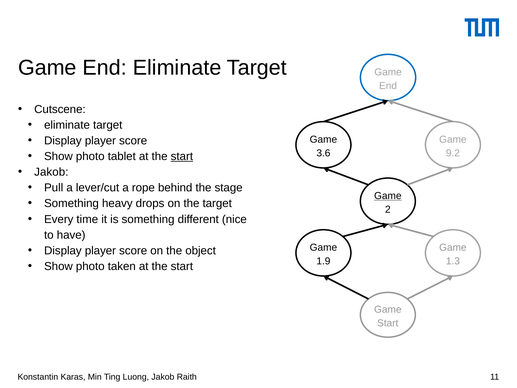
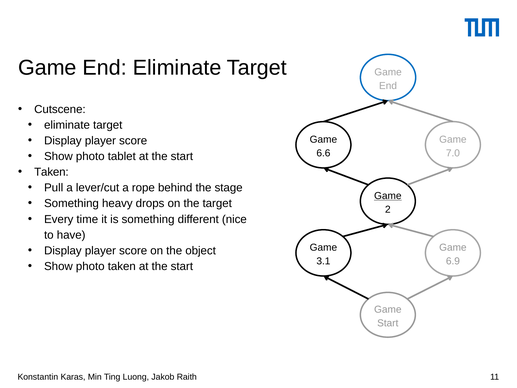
9.2: 9.2 -> 7.0
3.6: 3.6 -> 6.6
start at (182, 156) underline: present -> none
Jakob at (51, 172): Jakob -> Taken
1.9: 1.9 -> 3.1
1.3: 1.3 -> 6.9
